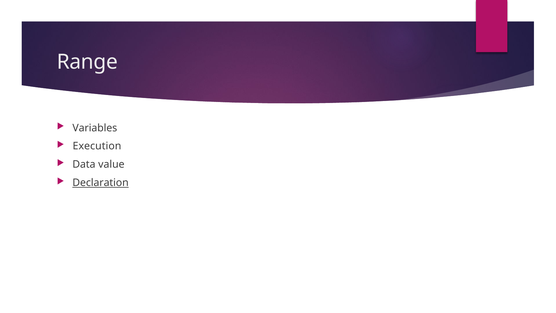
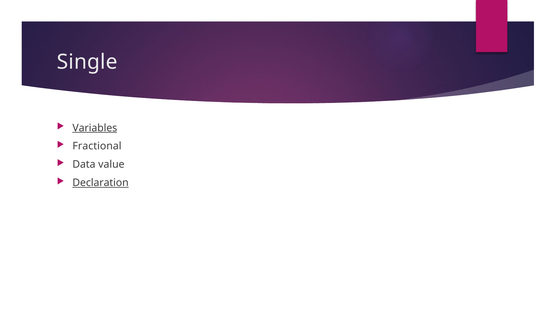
Range: Range -> Single
Variables underline: none -> present
Execution: Execution -> Fractional
